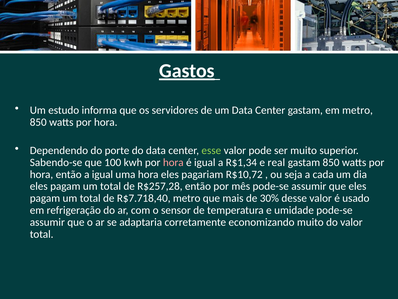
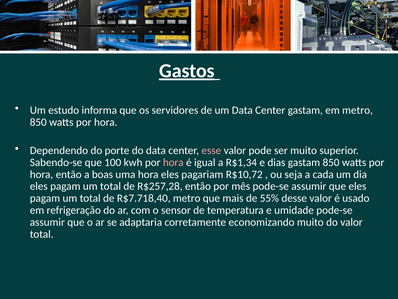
esse colour: light green -> pink
real: real -> dias
a igual: igual -> boas
30%: 30% -> 55%
